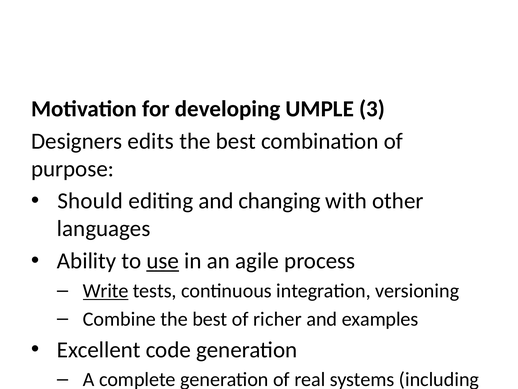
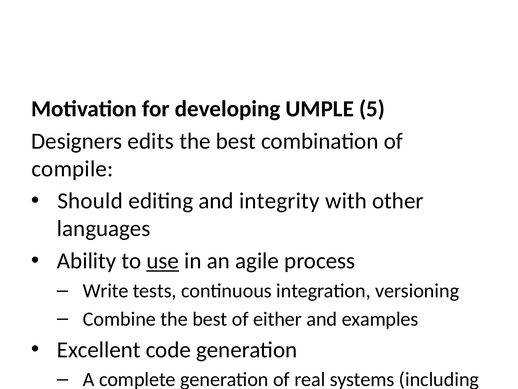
3: 3 -> 5
purpose: purpose -> compile
changing: changing -> integrity
Write underline: present -> none
richer: richer -> either
